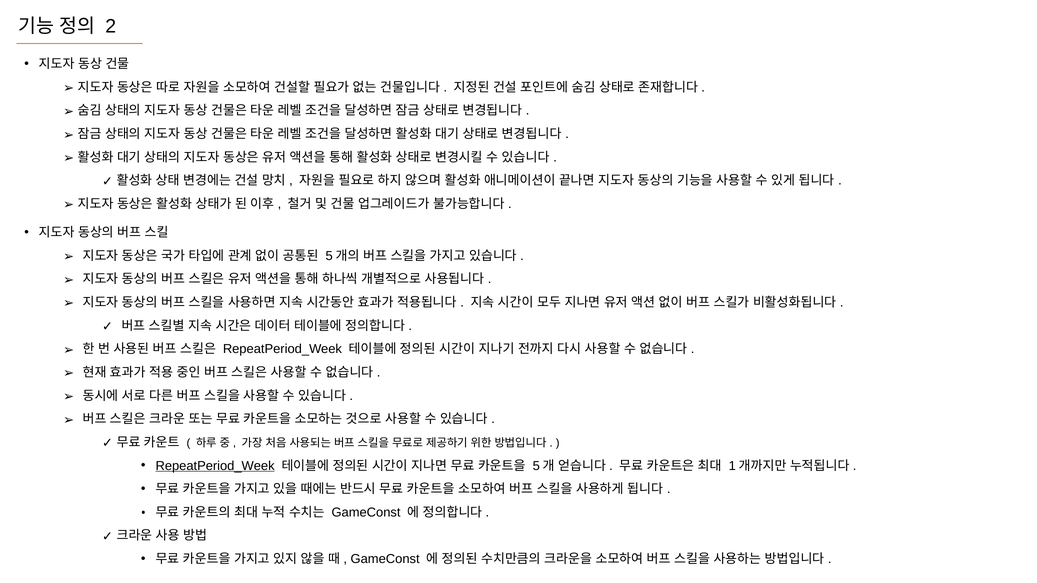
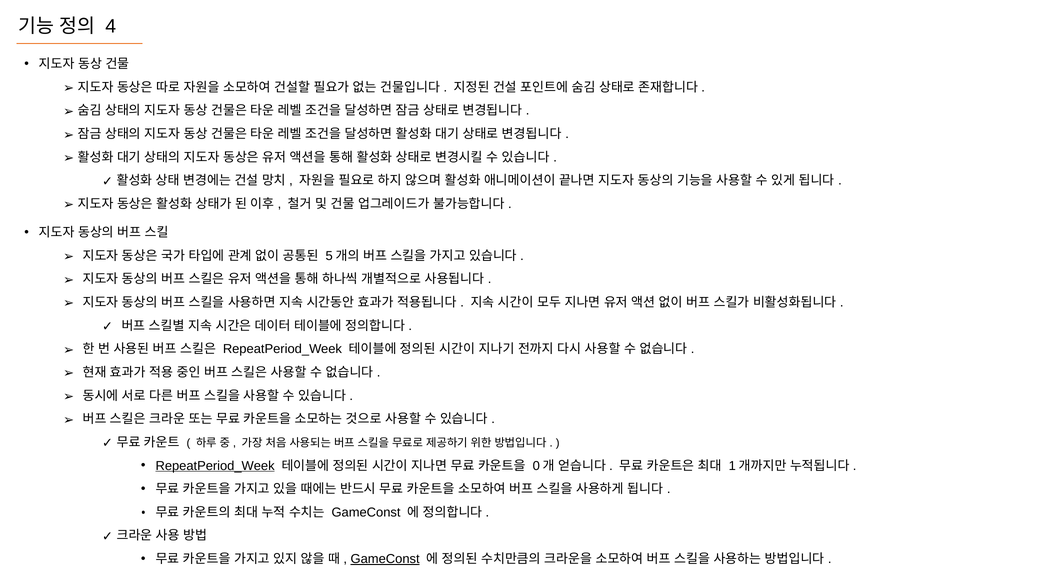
2: 2 -> 4
5 at (536, 466): 5 -> 0
GameConst at (385, 559) underline: none -> present
